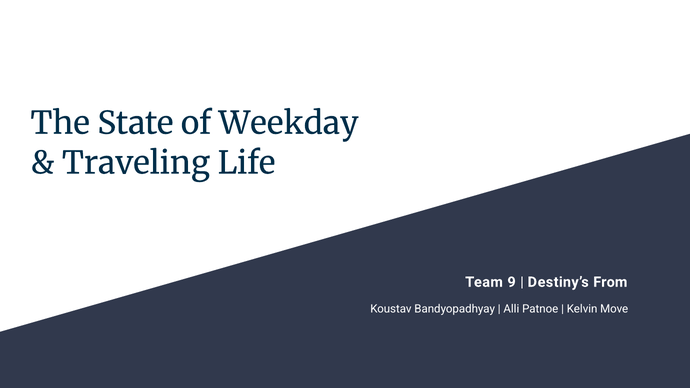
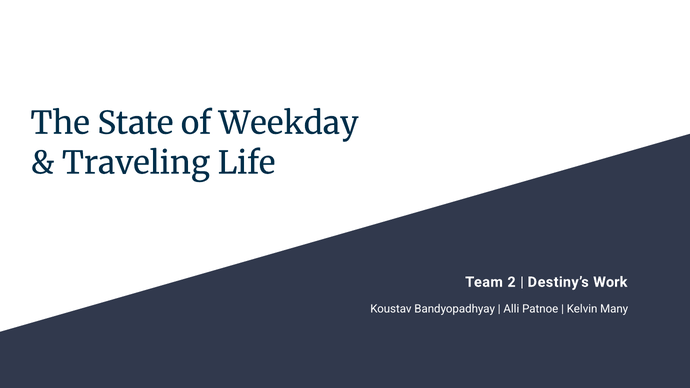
9: 9 -> 2
From: From -> Work
Move: Move -> Many
